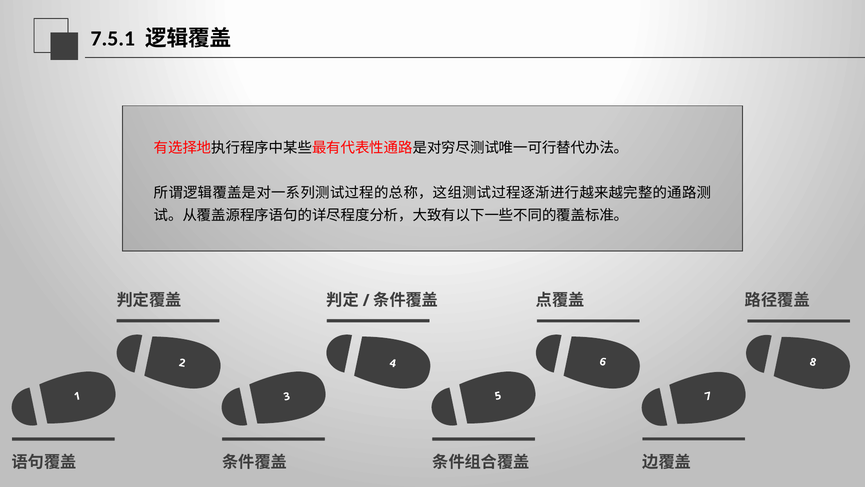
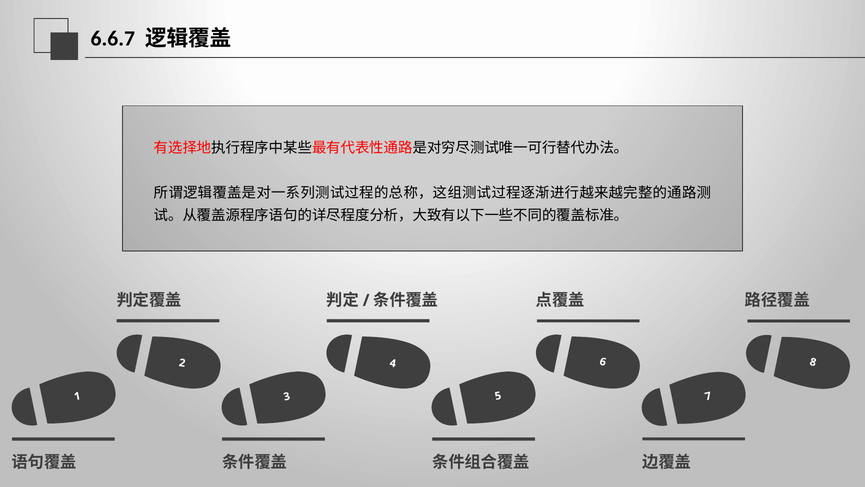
7.5.1: 7.5.1 -> 6.6.7
